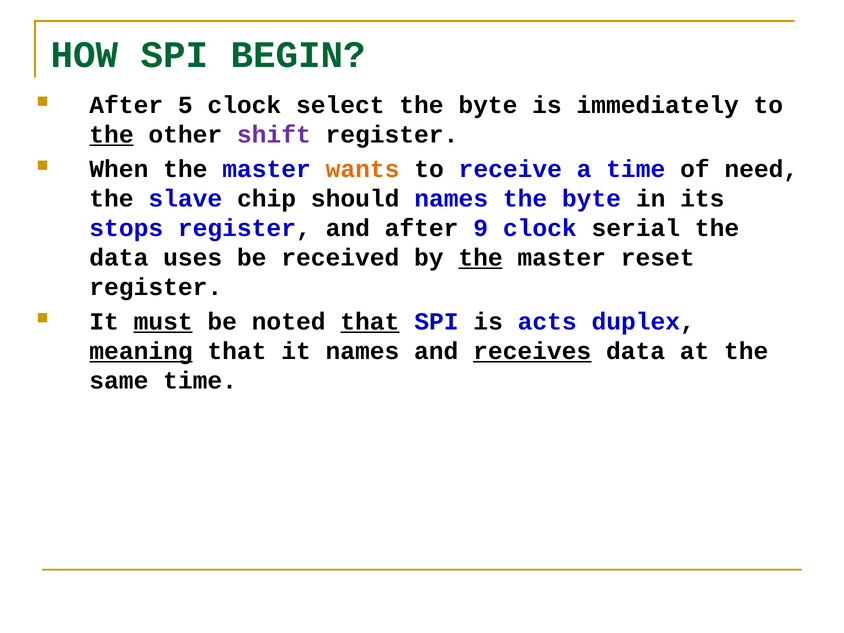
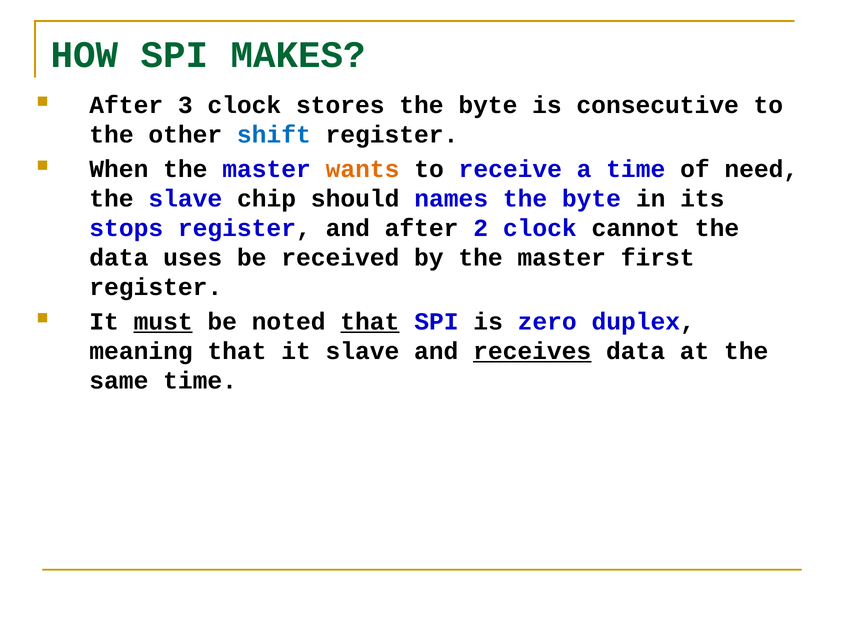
BEGIN: BEGIN -> MAKES
5: 5 -> 3
select: select -> stores
immediately: immediately -> consecutive
the at (112, 135) underline: present -> none
shift colour: purple -> blue
9: 9 -> 2
serial: serial -> cannot
the at (481, 258) underline: present -> none
reset: reset -> first
acts: acts -> zero
meaning underline: present -> none
it names: names -> slave
